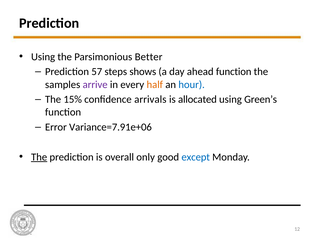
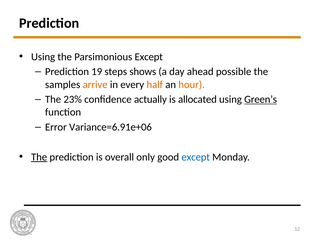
Parsimonious Better: Better -> Except
57: 57 -> 19
ahead function: function -> possible
arrive colour: purple -> orange
hour colour: blue -> orange
15%: 15% -> 23%
arrivals: arrivals -> actually
Green’s underline: none -> present
Variance=7.91e+06: Variance=7.91e+06 -> Variance=6.91e+06
